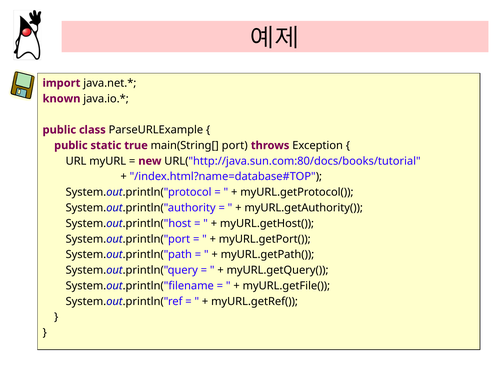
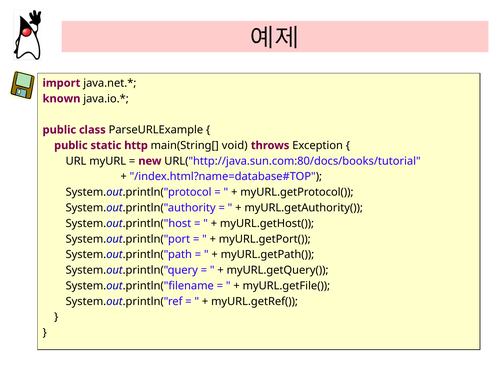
true: true -> http
port: port -> void
